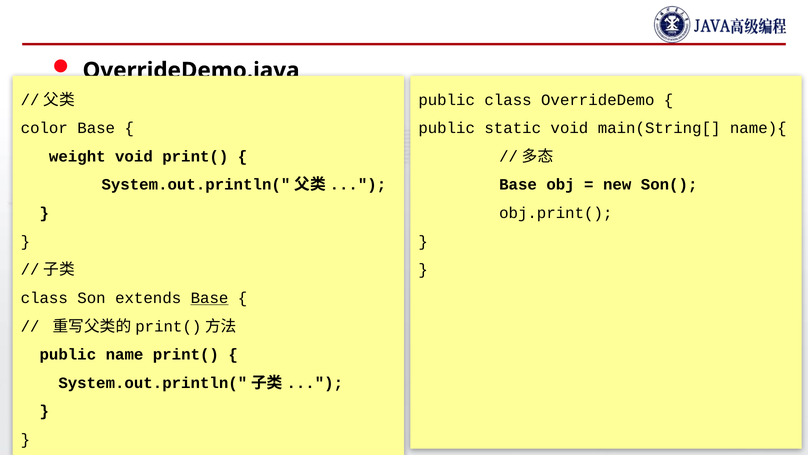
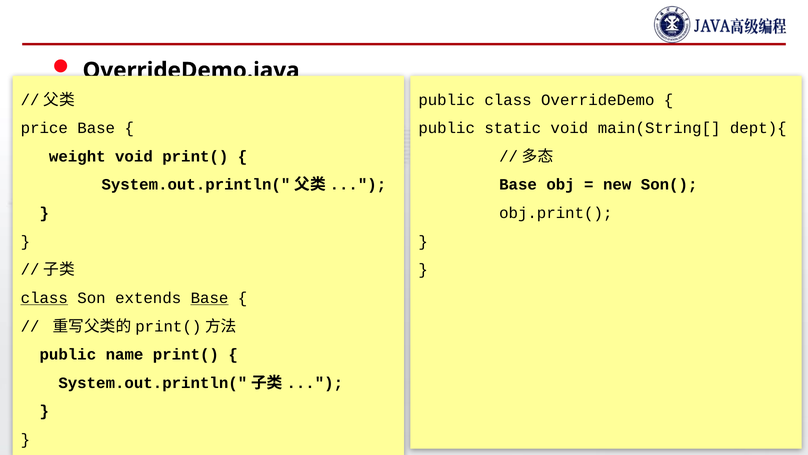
color: color -> price
name){: name){ -> dept){
class at (44, 298) underline: none -> present
